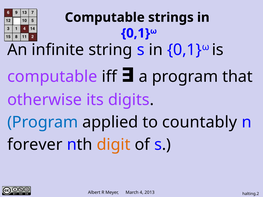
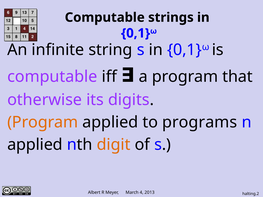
Program at (43, 122) colour: blue -> orange
countably: countably -> programs
forever at (35, 145): forever -> applied
